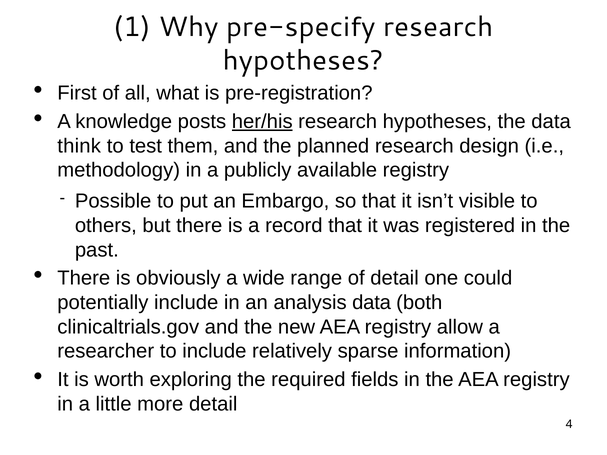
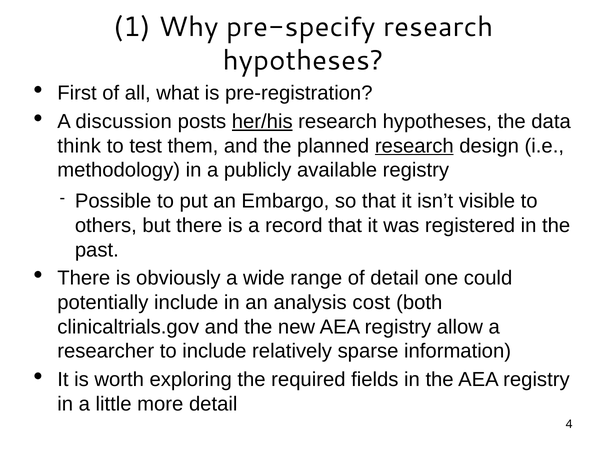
knowledge: knowledge -> discussion
research at (414, 146) underline: none -> present
analysis data: data -> cost
